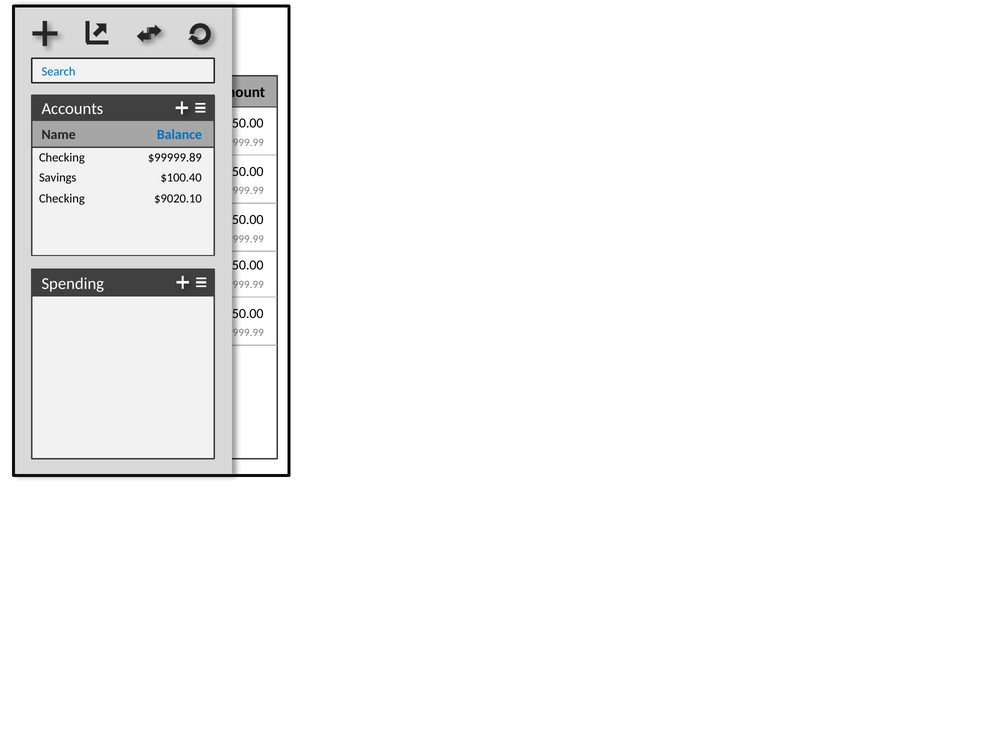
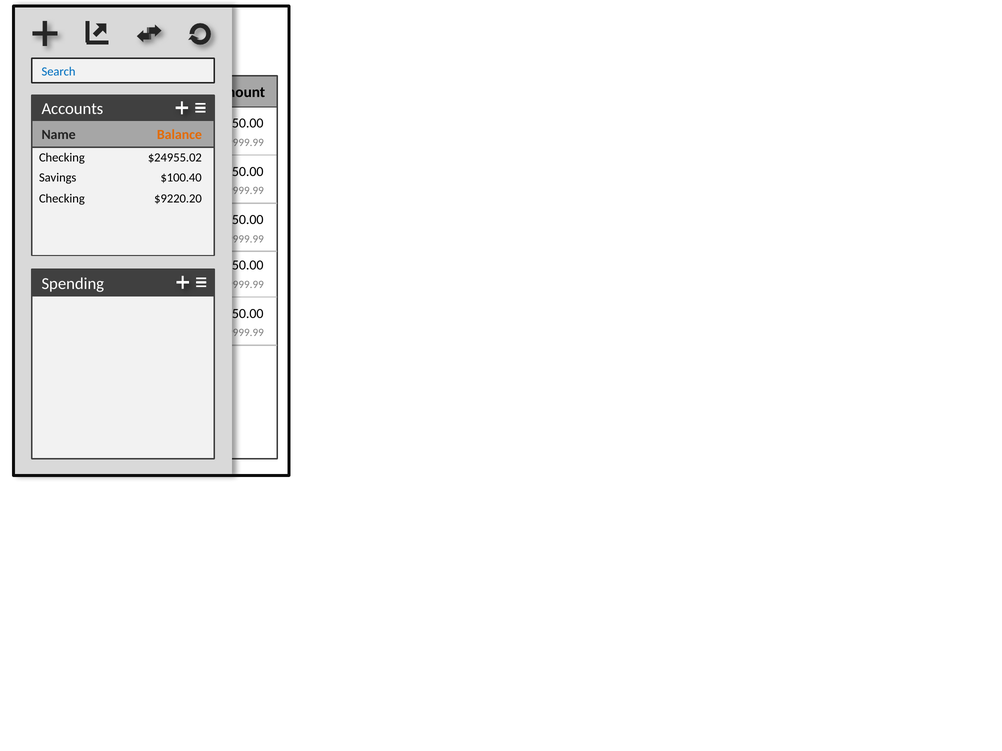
Balance colour: blue -> orange
$99999.89: $99999.89 -> $24955.02
$9020.10: $9020.10 -> $9220.20
